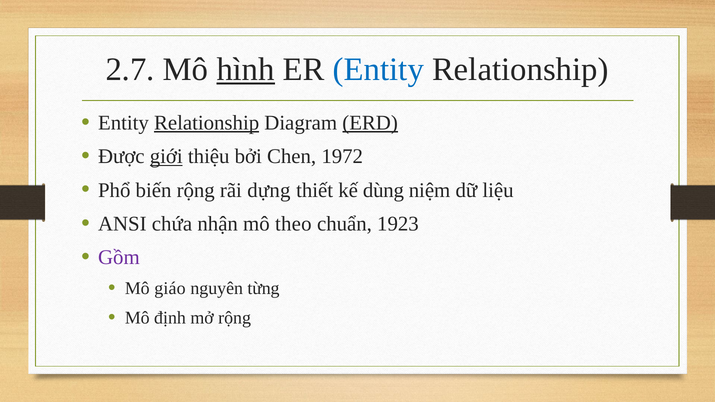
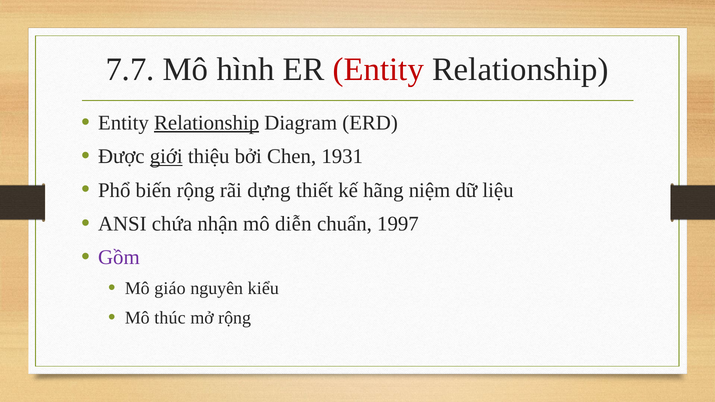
2.7: 2.7 -> 7.7
hình underline: present -> none
Entity at (378, 69) colour: blue -> red
ERD underline: present -> none
1972: 1972 -> 1931
dùng: dùng -> hãng
theo: theo -> diễn
1923: 1923 -> 1997
từng: từng -> kiểu
định: định -> thúc
